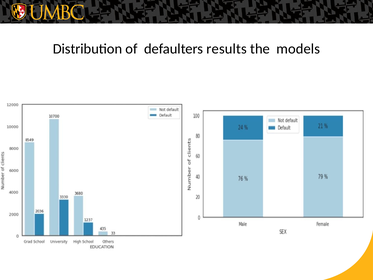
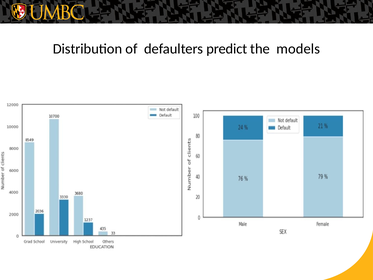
results: results -> predict
